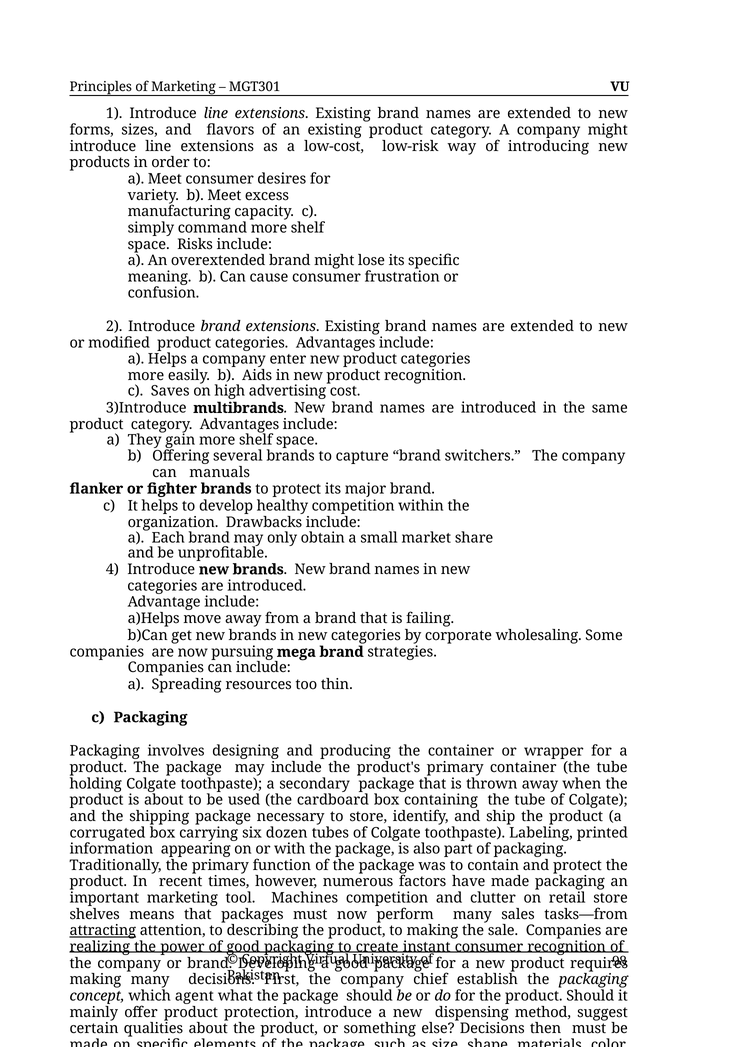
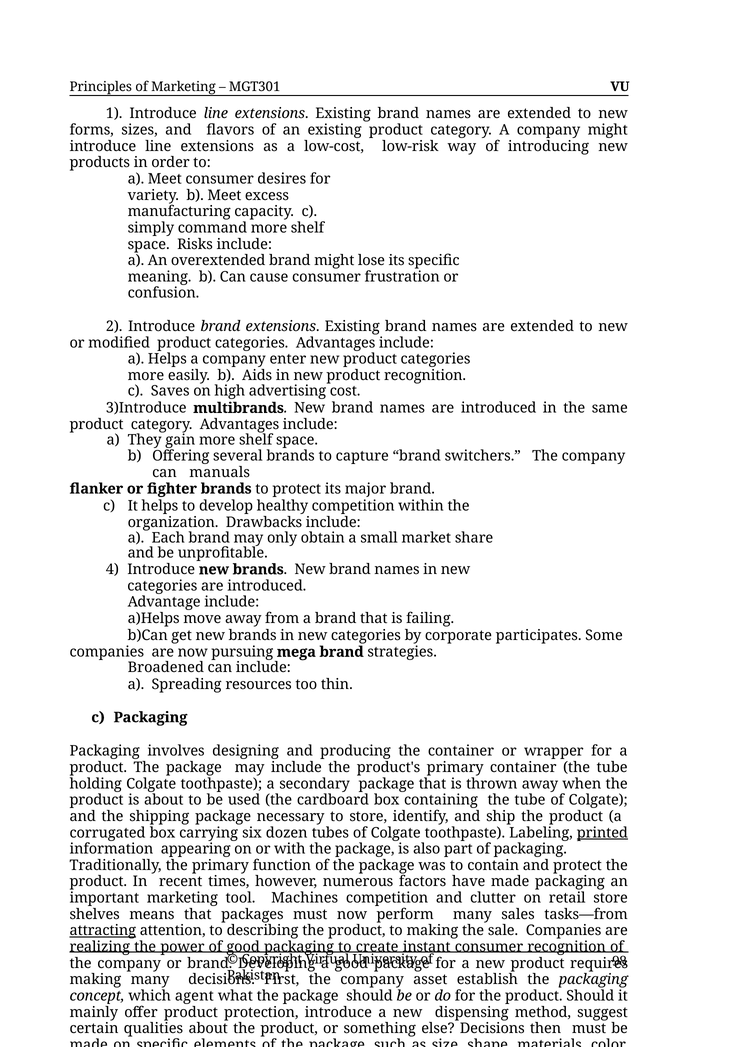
wholesaling: wholesaling -> participates
Companies at (166, 668): Companies -> Broadened
printed underline: none -> present
chief: chief -> asset
